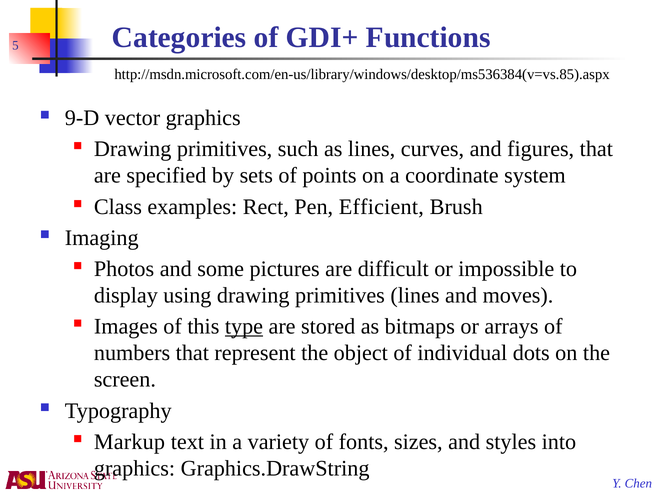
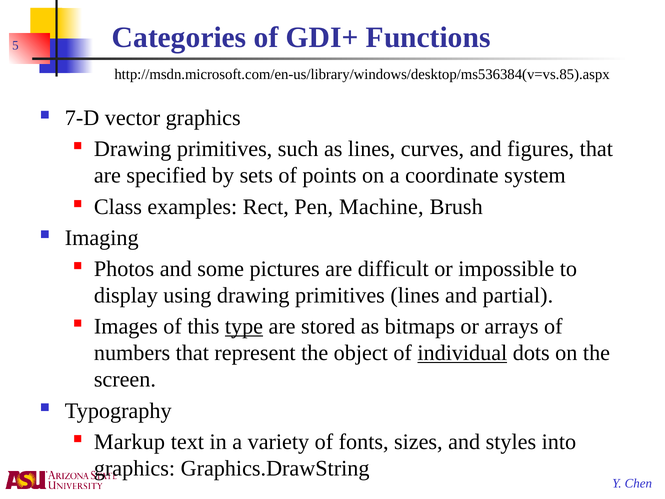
9-D: 9-D -> 7-D
Efficient: Efficient -> Machine
moves: moves -> partial
individual underline: none -> present
